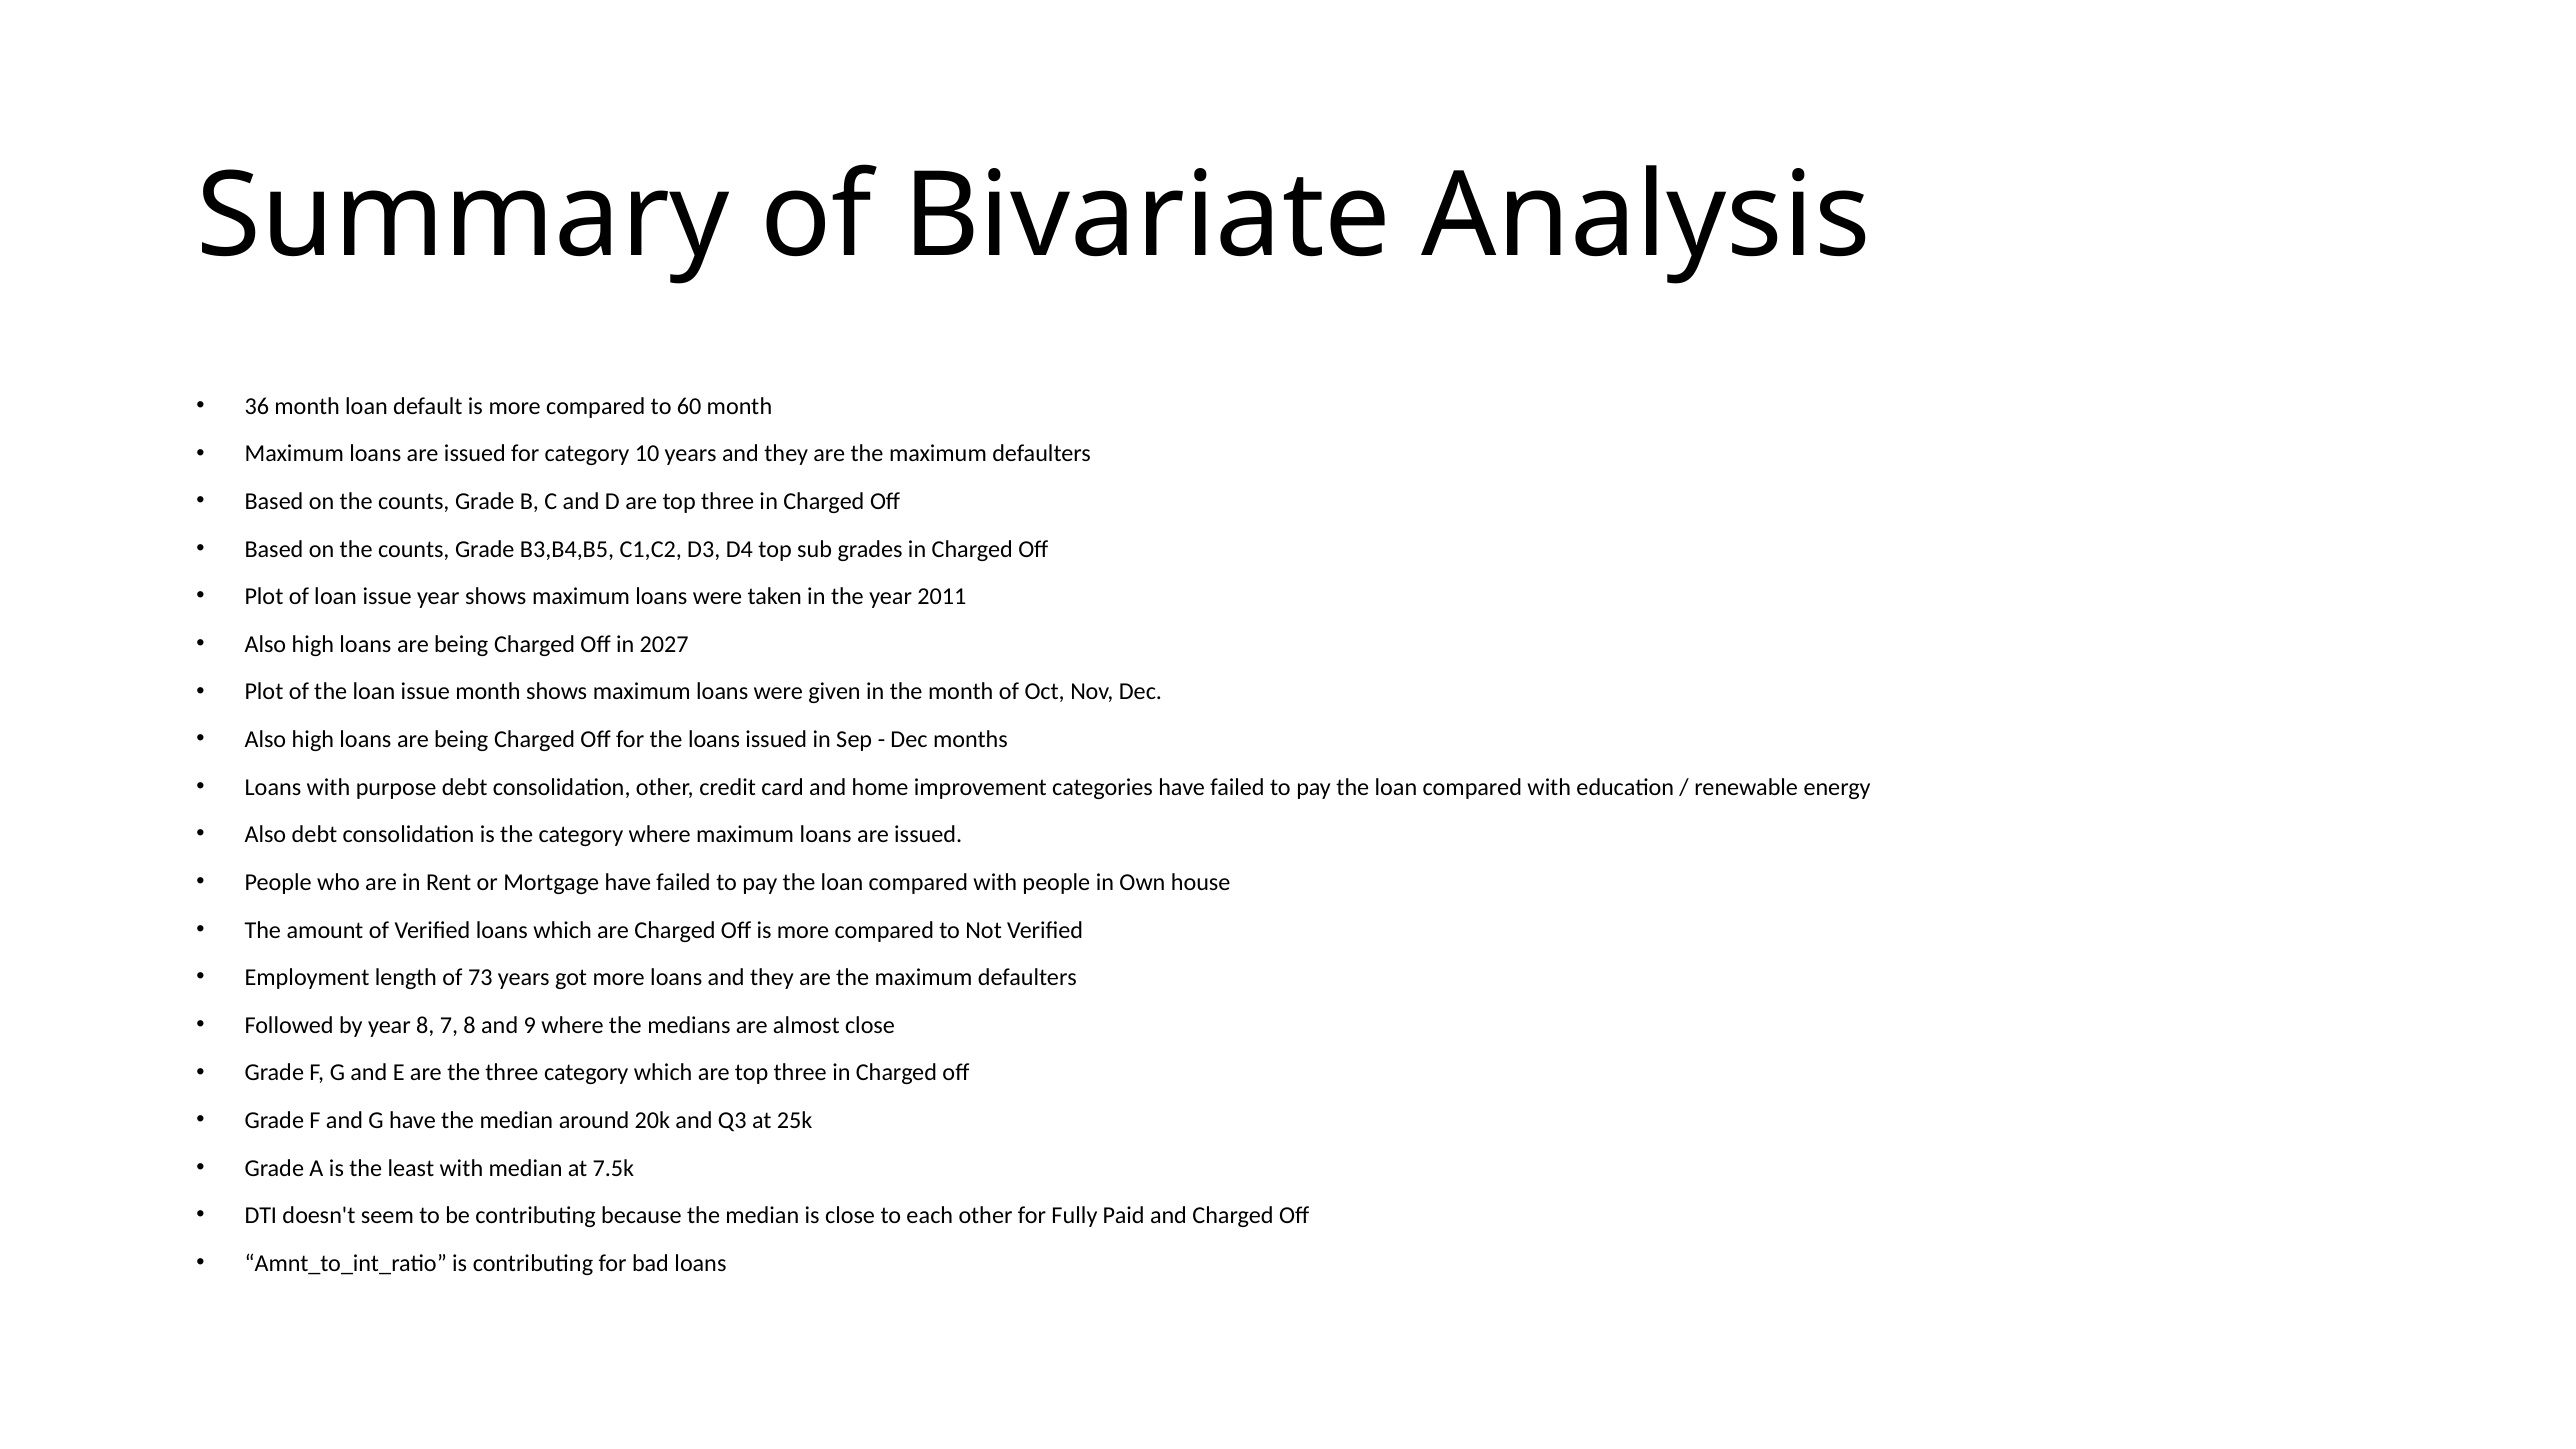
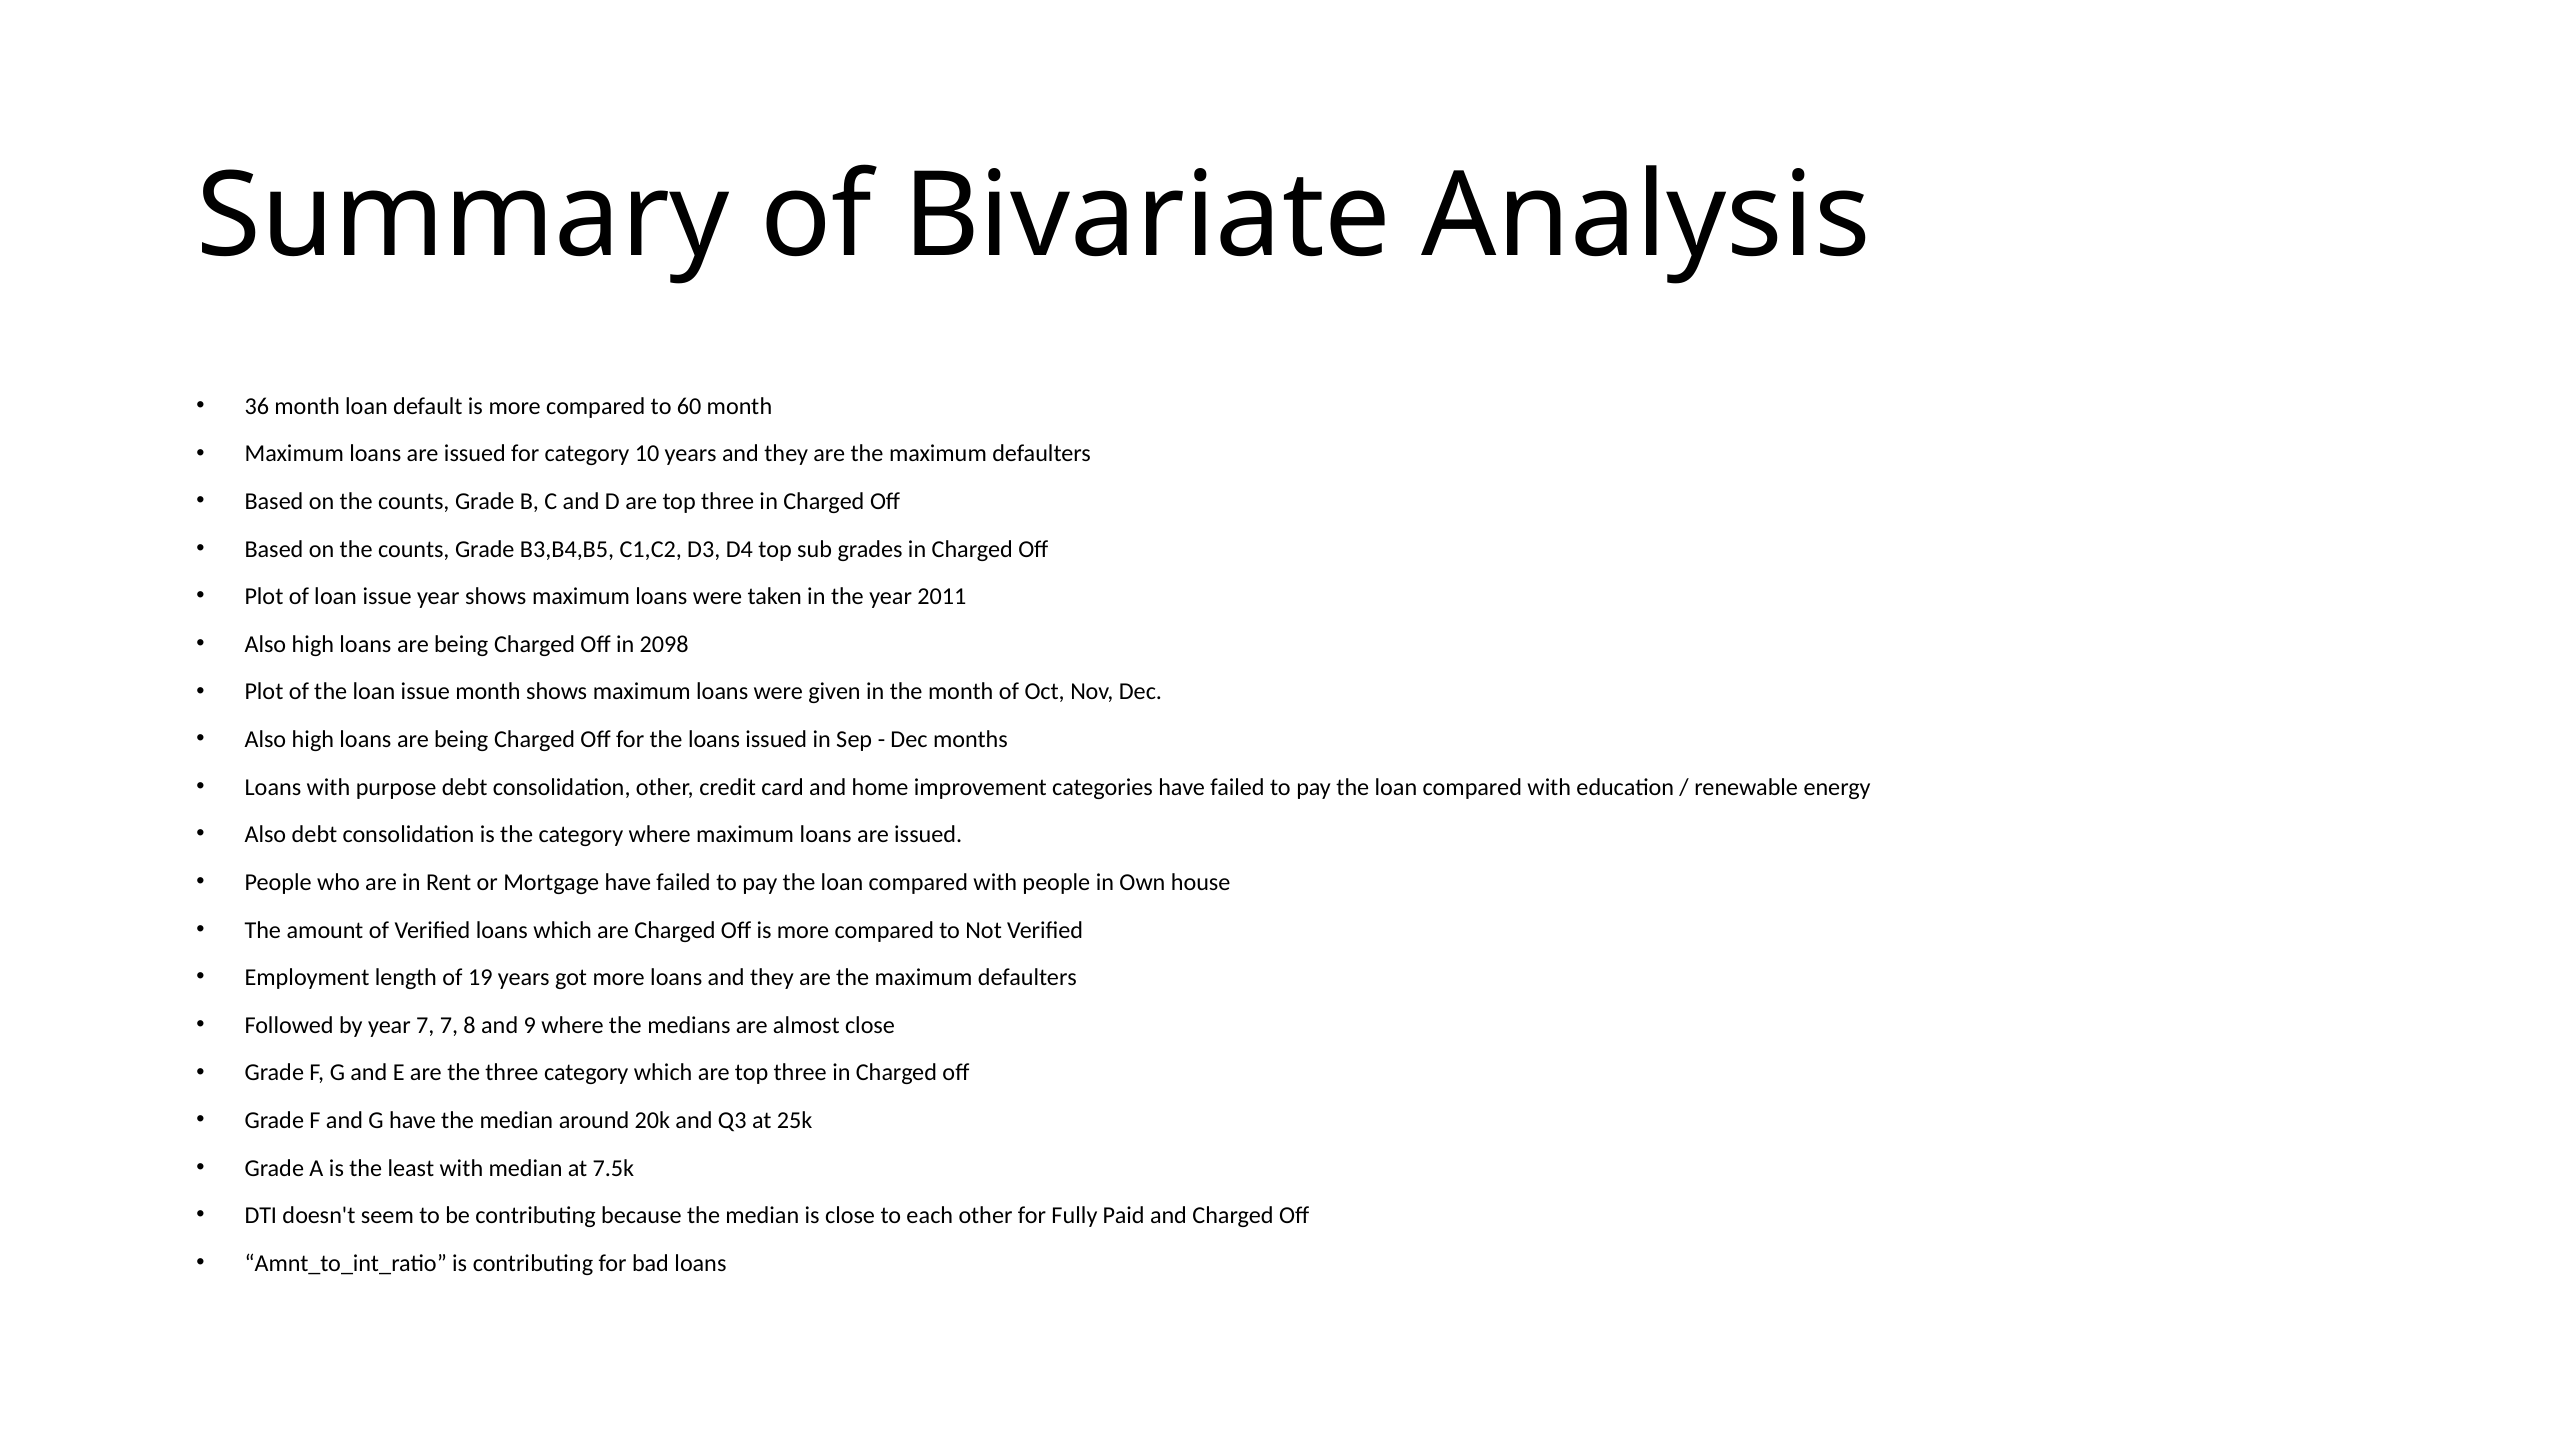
2027: 2027 -> 2098
73: 73 -> 19
year 8: 8 -> 7
